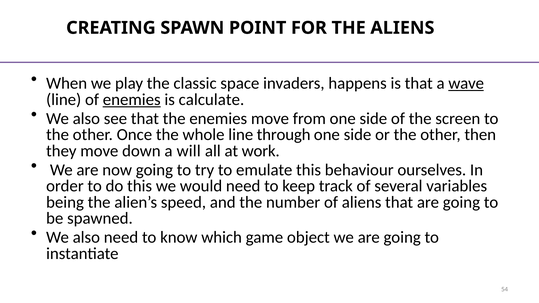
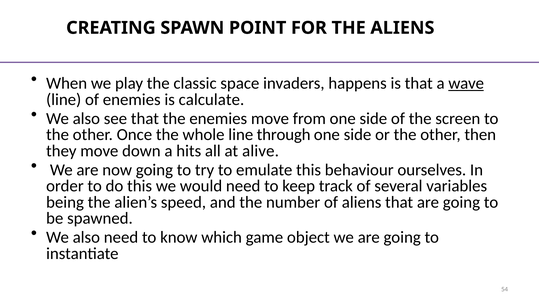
enemies at (132, 100) underline: present -> none
will: will -> hits
work: work -> alive
